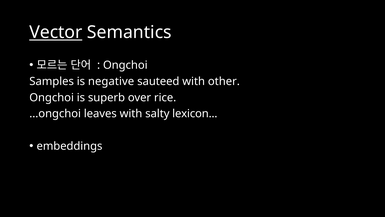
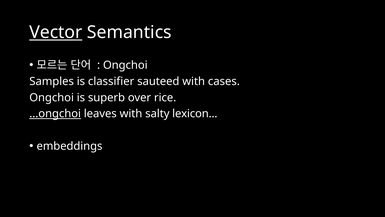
negative: negative -> classifier
other: other -> cases
...ongchoi underline: none -> present
